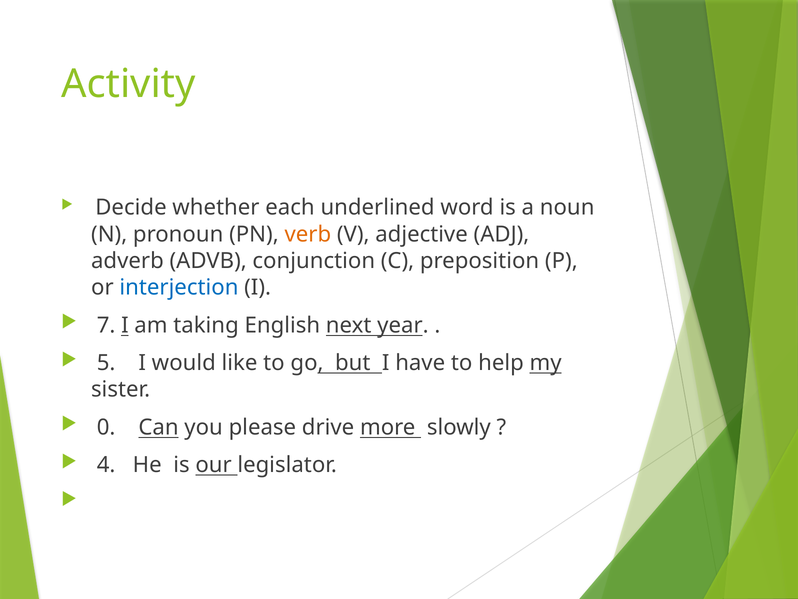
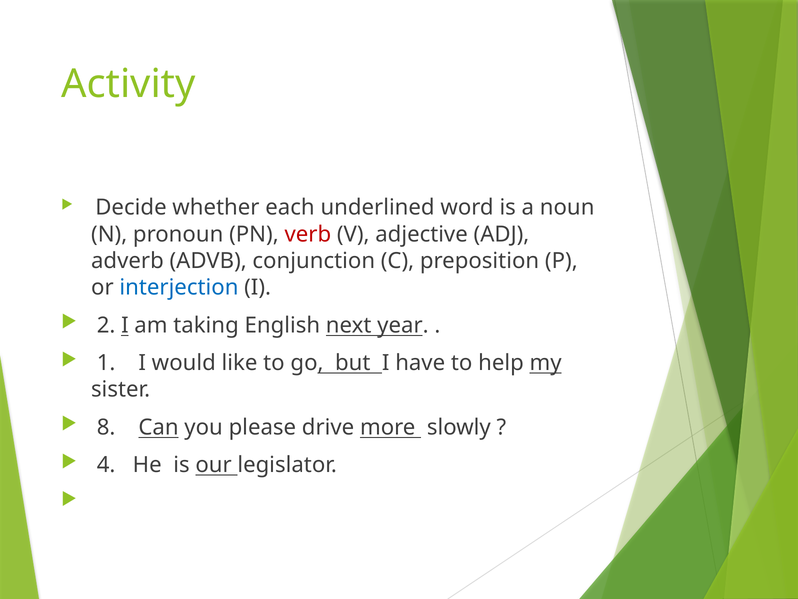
verb colour: orange -> red
7: 7 -> 2
5: 5 -> 1
0: 0 -> 8
